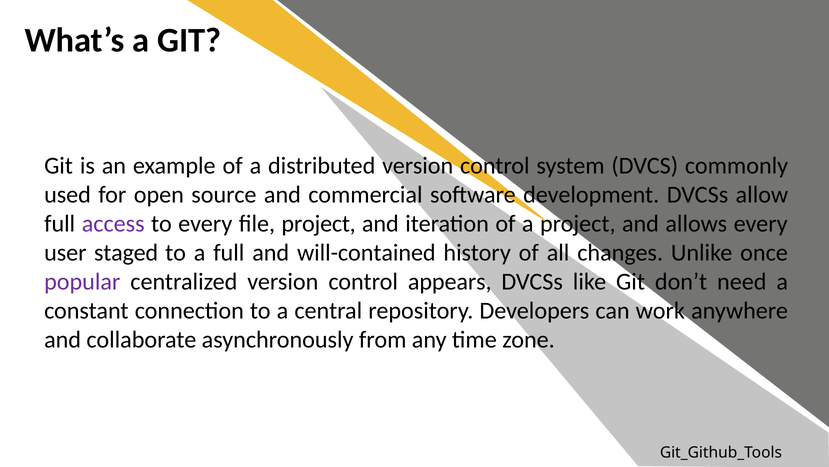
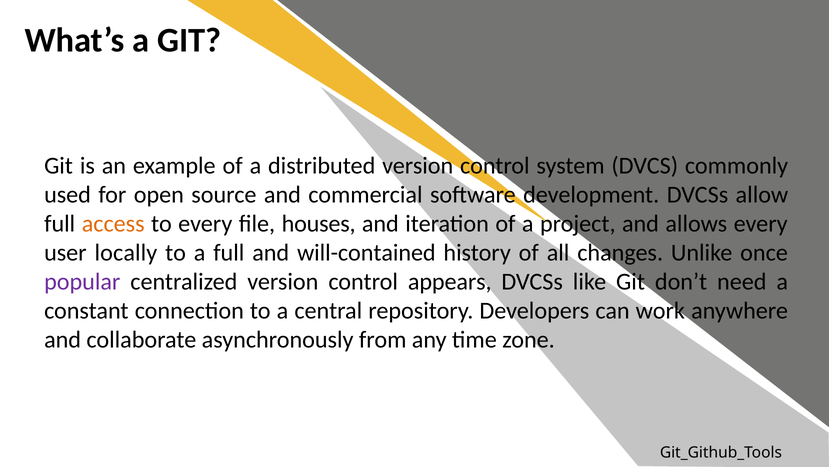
access colour: purple -> orange
file project: project -> houses
staged: staged -> locally
